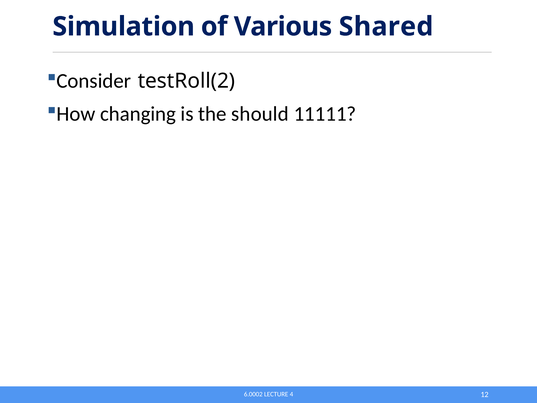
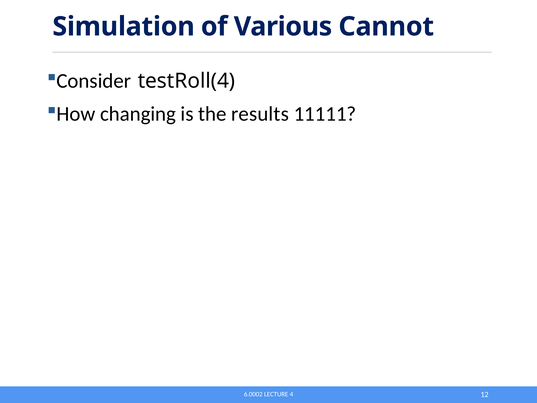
Shared: Shared -> Cannot
testRoll(2: testRoll(2 -> testRoll(4
should: should -> results
